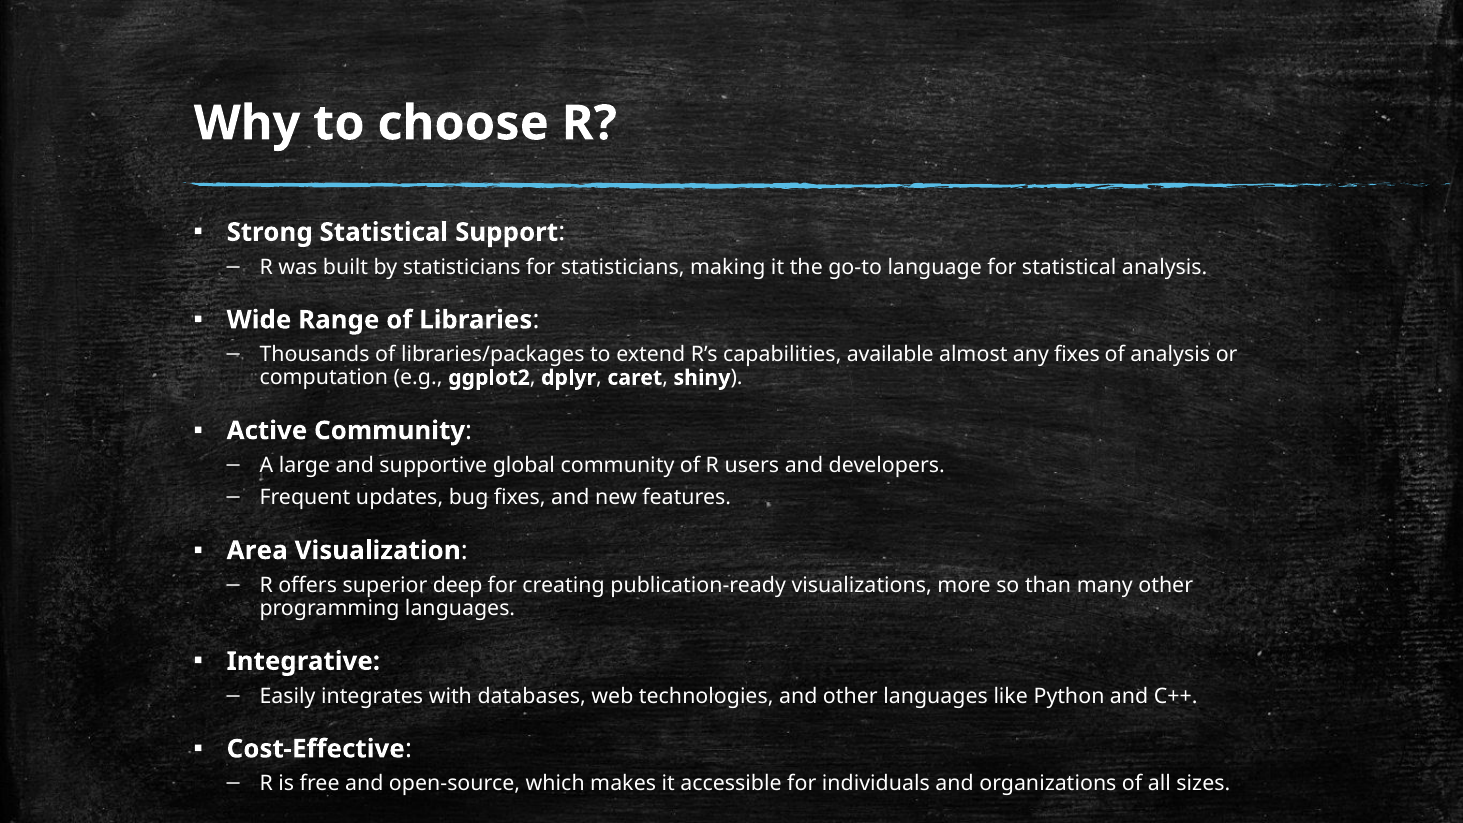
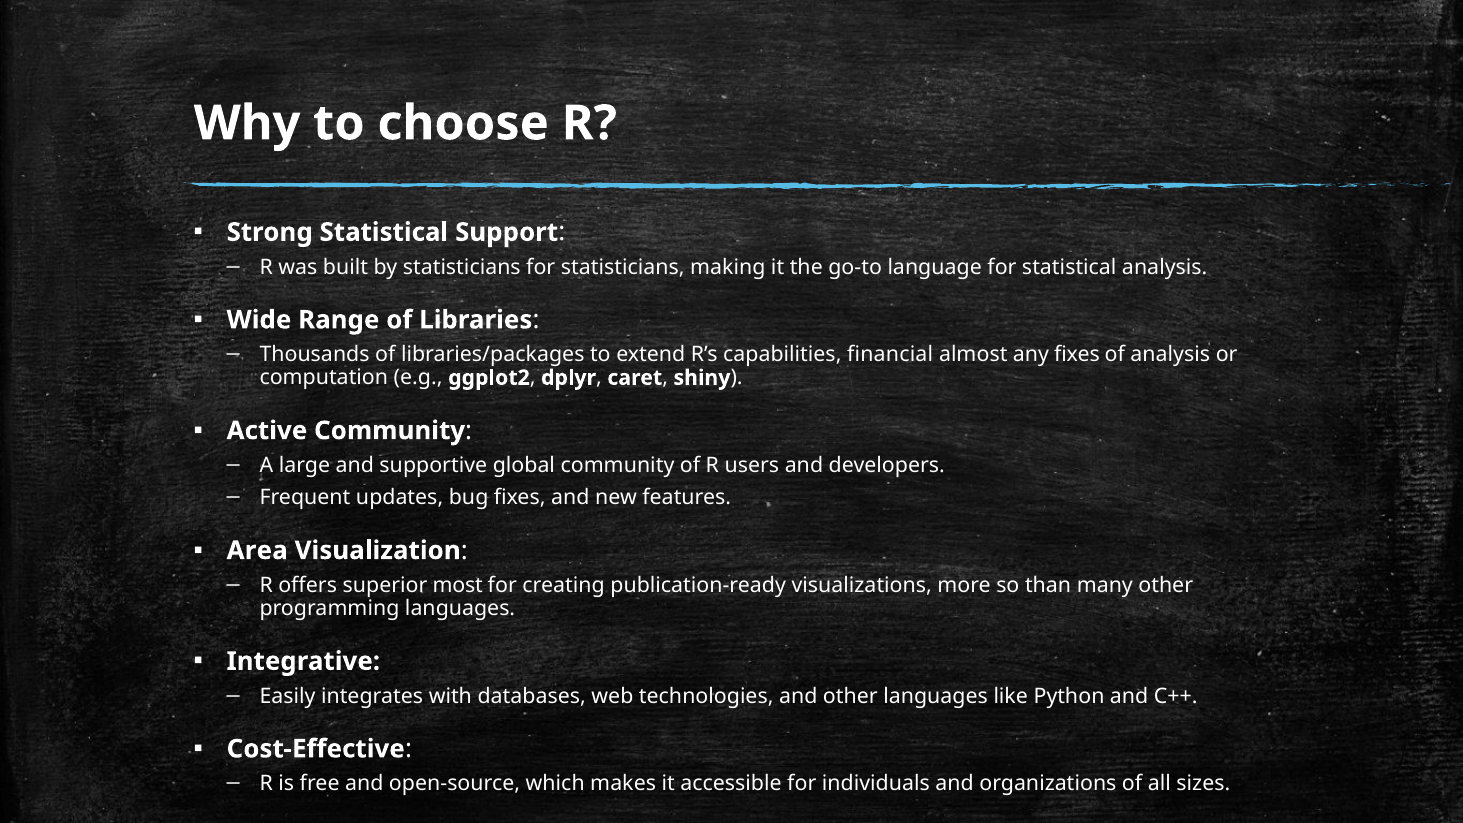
available: available -> financial
deep: deep -> most
